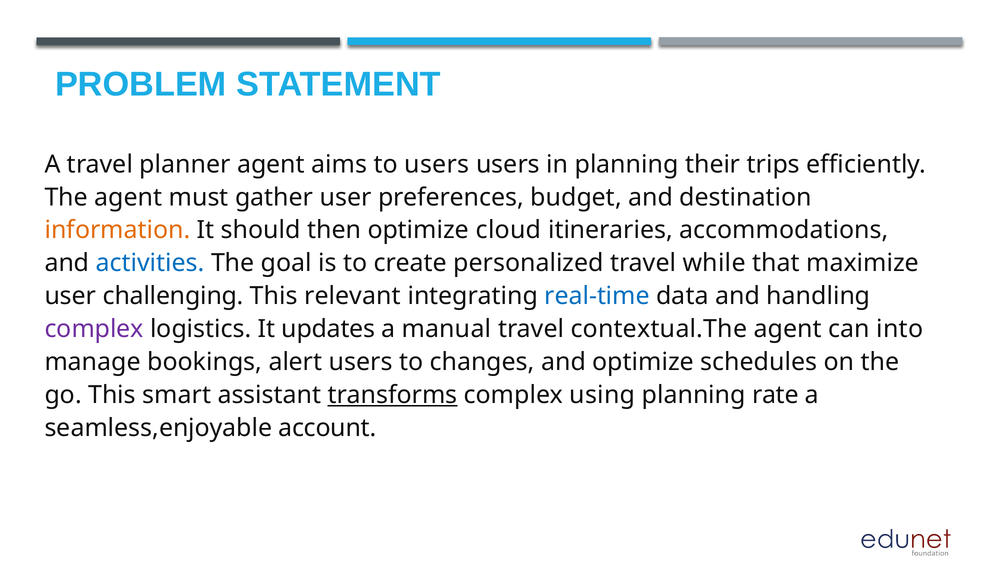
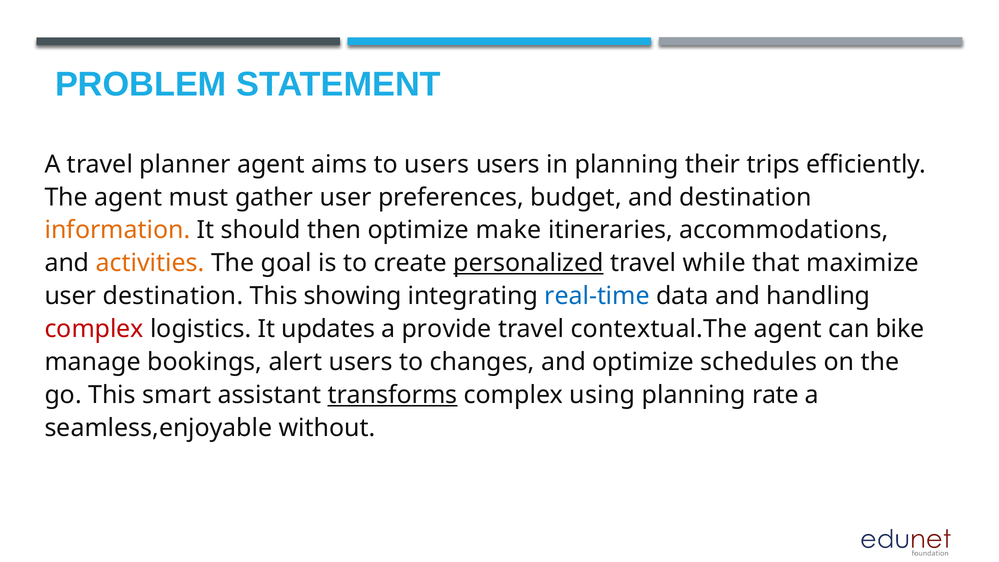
cloud: cloud -> make
activities colour: blue -> orange
personalized underline: none -> present
user challenging: challenging -> destination
relevant: relevant -> showing
complex at (94, 329) colour: purple -> red
manual: manual -> provide
into: into -> bike
account: account -> without
